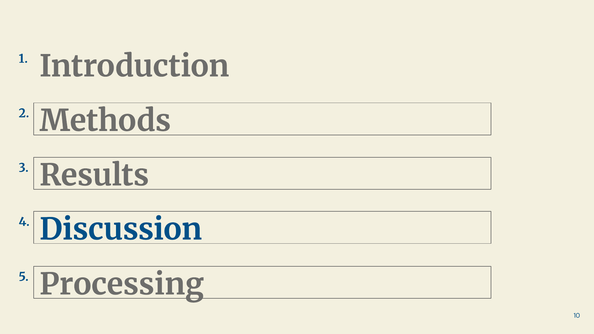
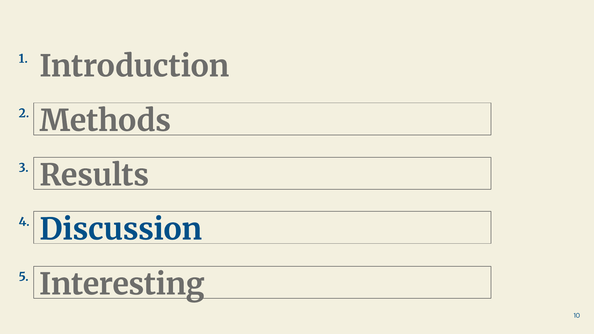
Processing: Processing -> Interesting
